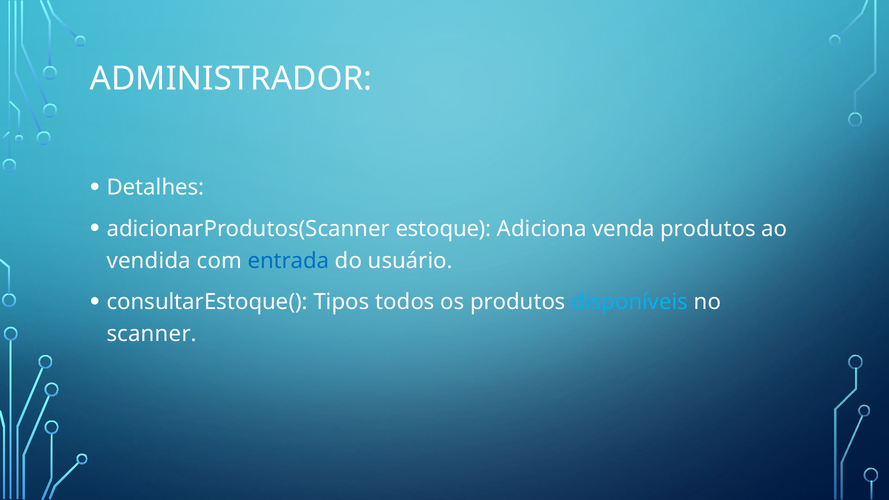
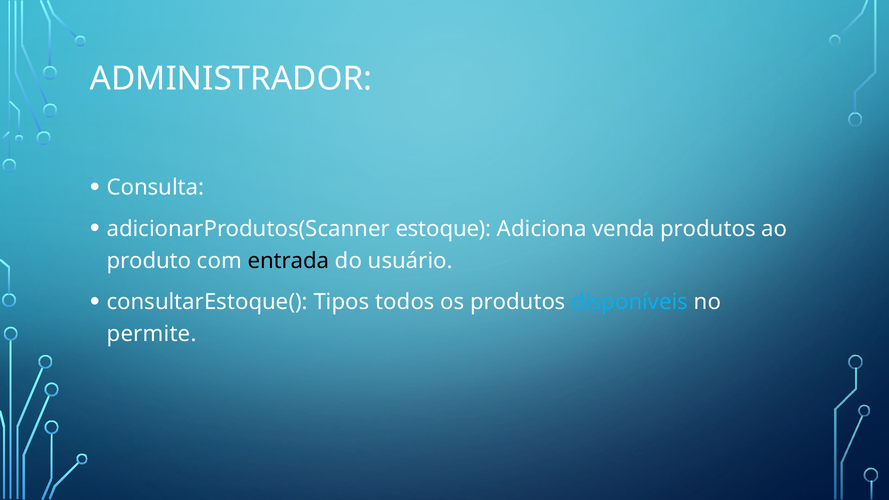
Detalhes: Detalhes -> Consulta
vendida: vendida -> produto
entrada colour: blue -> black
scanner: scanner -> permite
